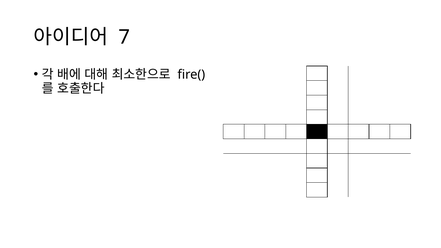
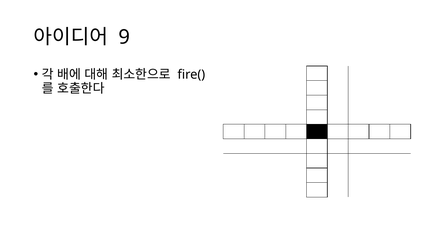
7: 7 -> 9
